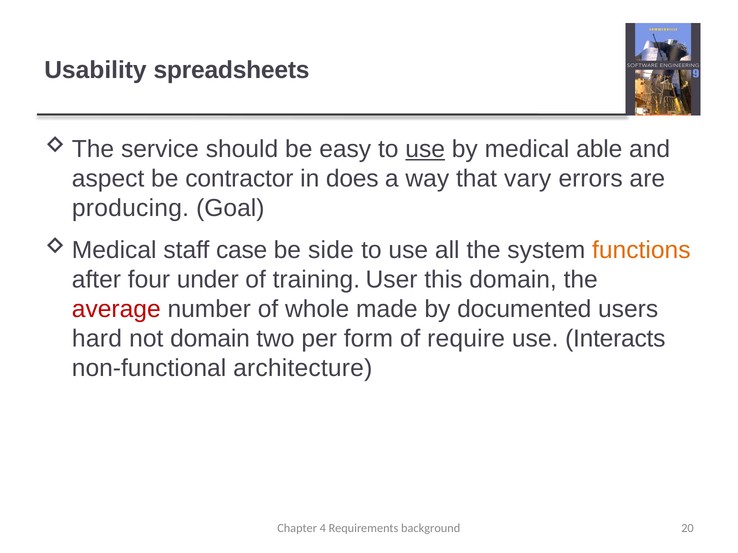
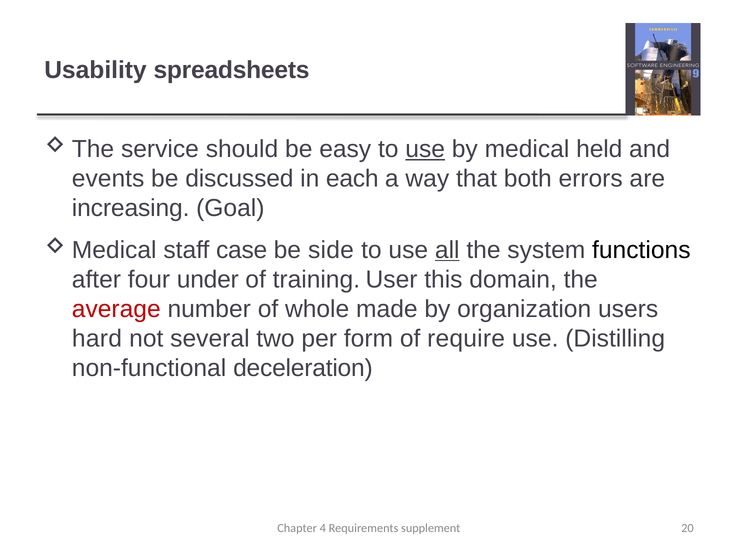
able: able -> held
aspect: aspect -> events
contractor: contractor -> discussed
does: does -> each
vary: vary -> both
producing: producing -> increasing
all underline: none -> present
functions colour: orange -> black
documented: documented -> organization
not domain: domain -> several
Interacts: Interacts -> Distilling
architecture: architecture -> deceleration
background: background -> supplement
